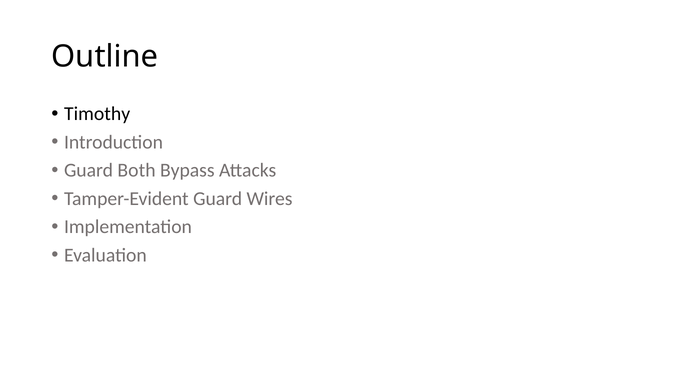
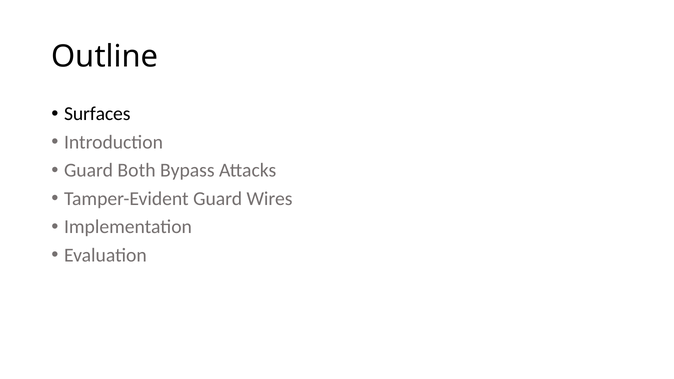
Timothy: Timothy -> Surfaces
